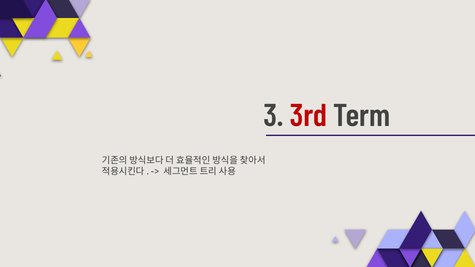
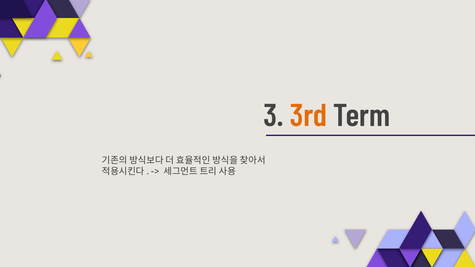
3rd colour: red -> orange
